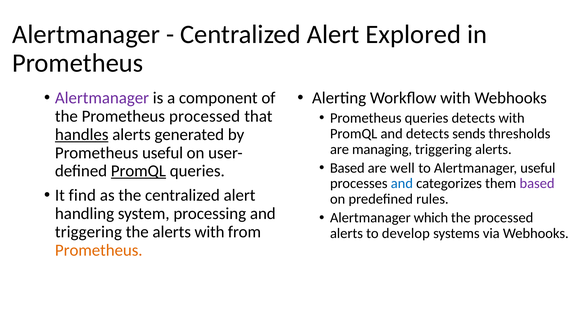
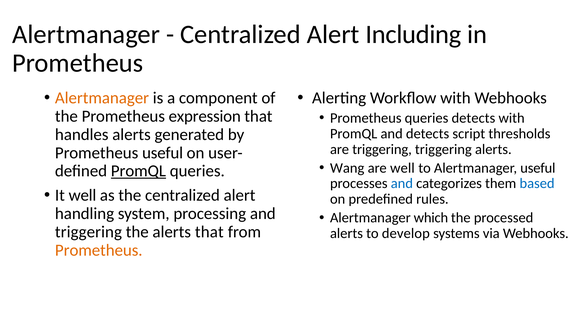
Explored: Explored -> Including
Alertmanager at (102, 98) colour: purple -> orange
Prometheus processed: processed -> expression
handles underline: present -> none
sends: sends -> script
are managing: managing -> triggering
Based at (347, 168): Based -> Wang
based at (537, 183) colour: purple -> blue
It find: find -> well
alerts with: with -> that
